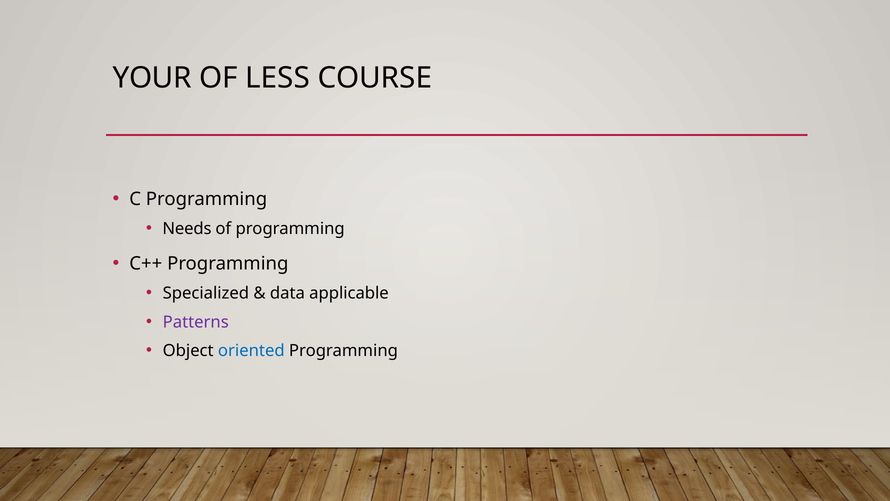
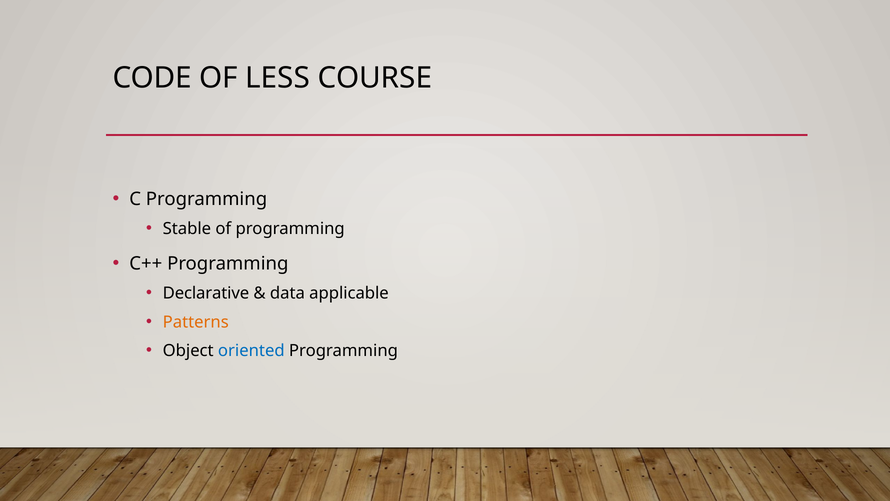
YOUR: YOUR -> CODE
Needs: Needs -> Stable
Specialized: Specialized -> Declarative
Patterns colour: purple -> orange
